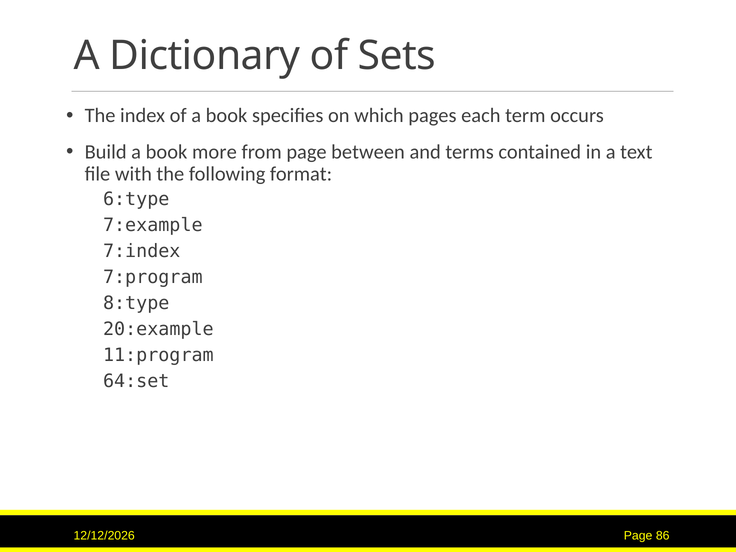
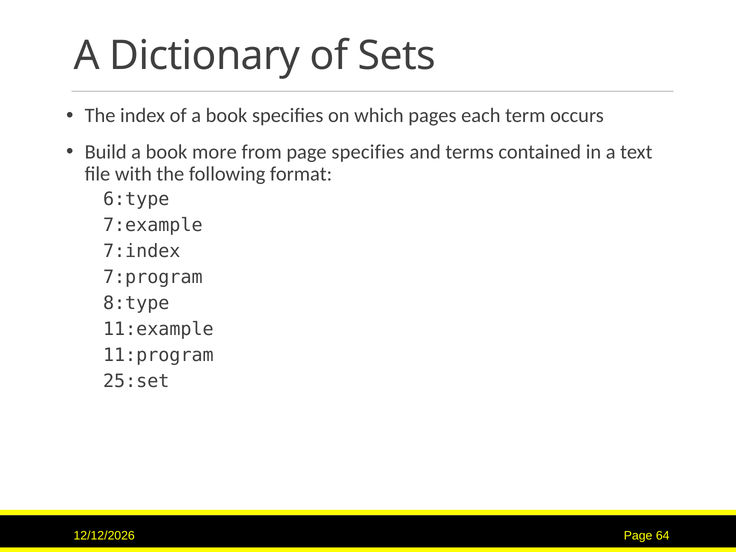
page between: between -> specifies
20:example: 20:example -> 11:example
64:set: 64:set -> 25:set
86: 86 -> 64
